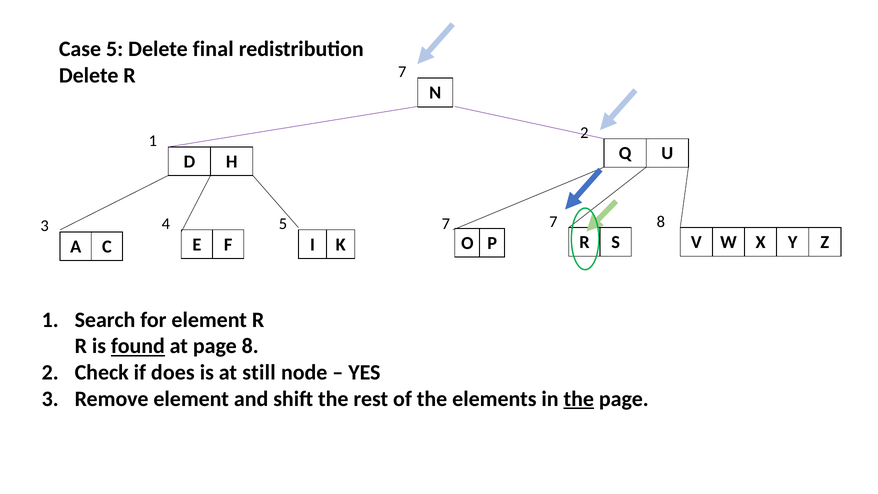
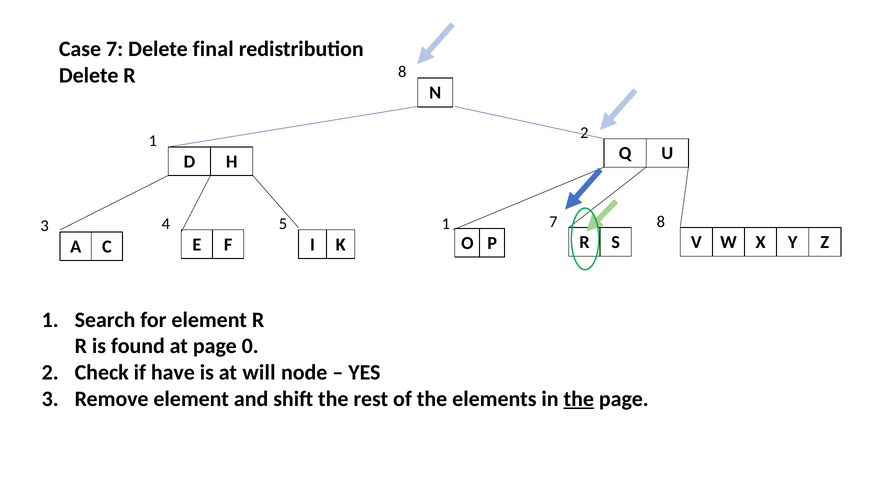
Case 5: 5 -> 7
R 7: 7 -> 8
5 7: 7 -> 1
found underline: present -> none
page 8: 8 -> 0
does: does -> have
still: still -> will
